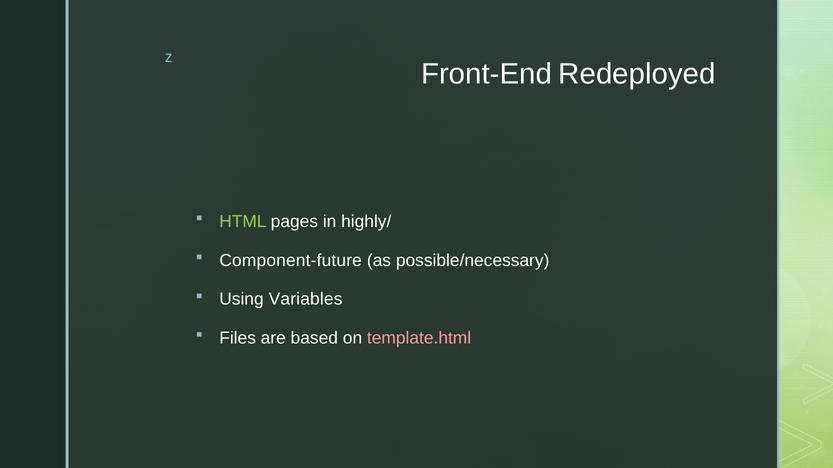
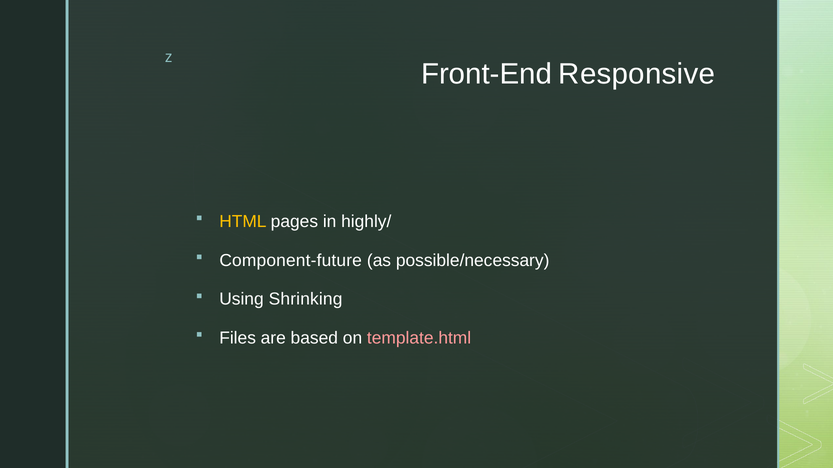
Redeployed: Redeployed -> Responsive
HTML colour: light green -> yellow
Variables: Variables -> Shrinking
